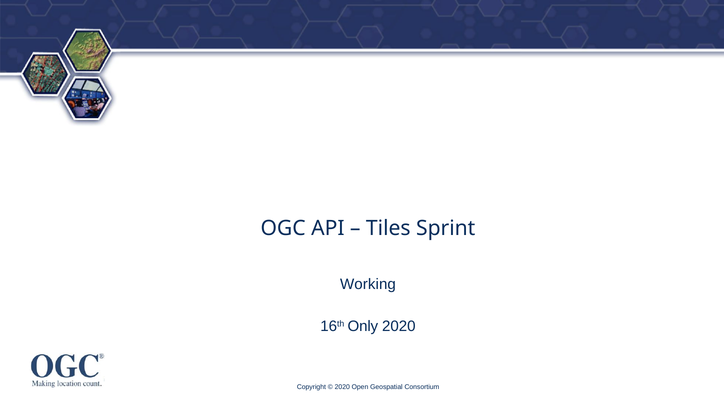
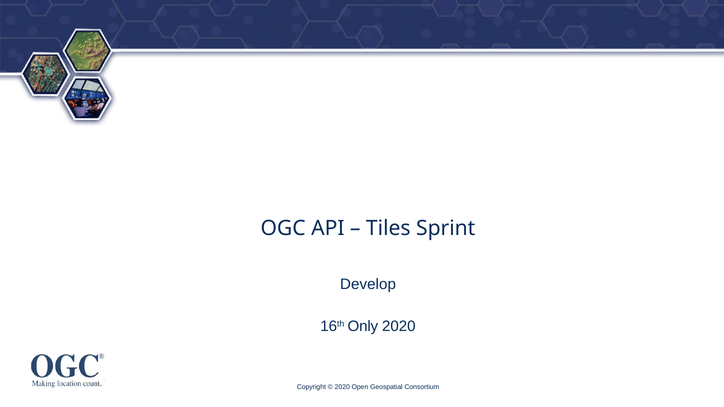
Working: Working -> Develop
